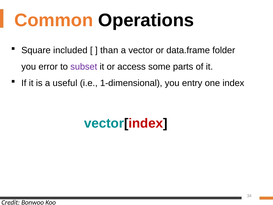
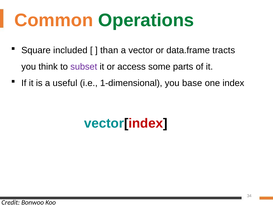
Operations colour: black -> green
folder: folder -> tracts
error: error -> think
entry: entry -> base
